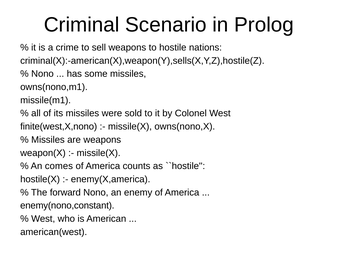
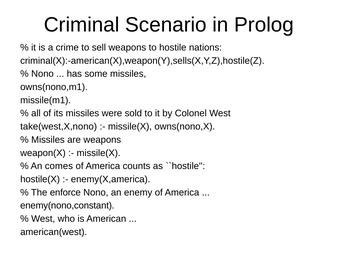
finite(west,X,nono: finite(west,X,nono -> take(west,X,nono
forward: forward -> enforce
